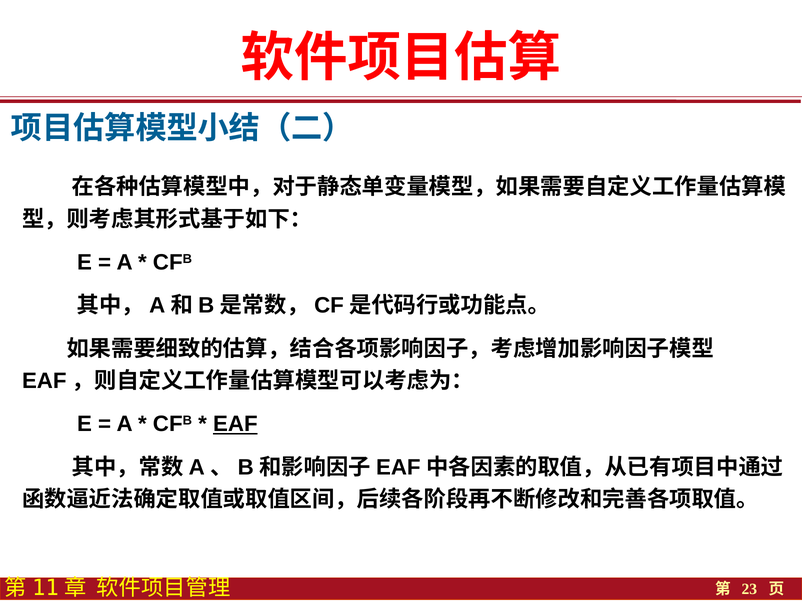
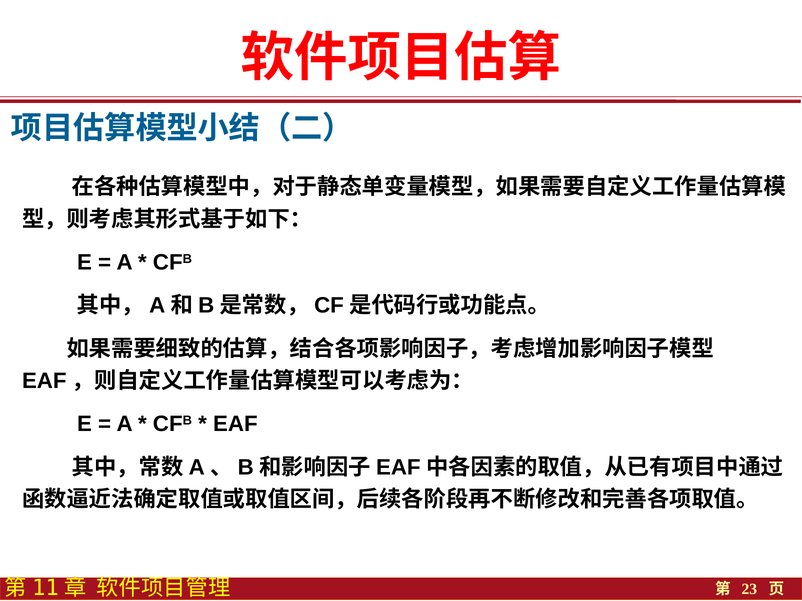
EAF underline: present -> none
